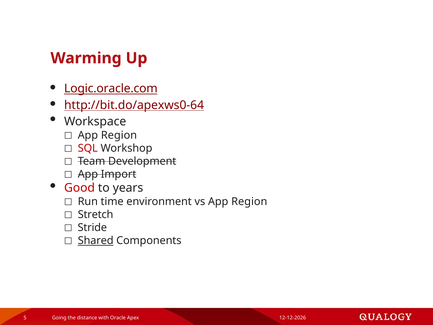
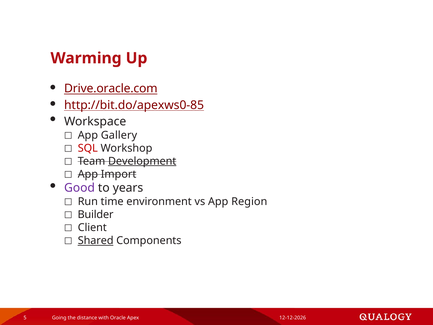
Logic.oracle.com: Logic.oracle.com -> Drive.oracle.com
http://bit.do/apexws0-64: http://bit.do/apexws0-64 -> http://bit.do/apexws0-85
Region at (119, 135): Region -> Gallery
Development underline: none -> present
Good colour: red -> purple
Stretch: Stretch -> Builder
Stride: Stride -> Client
